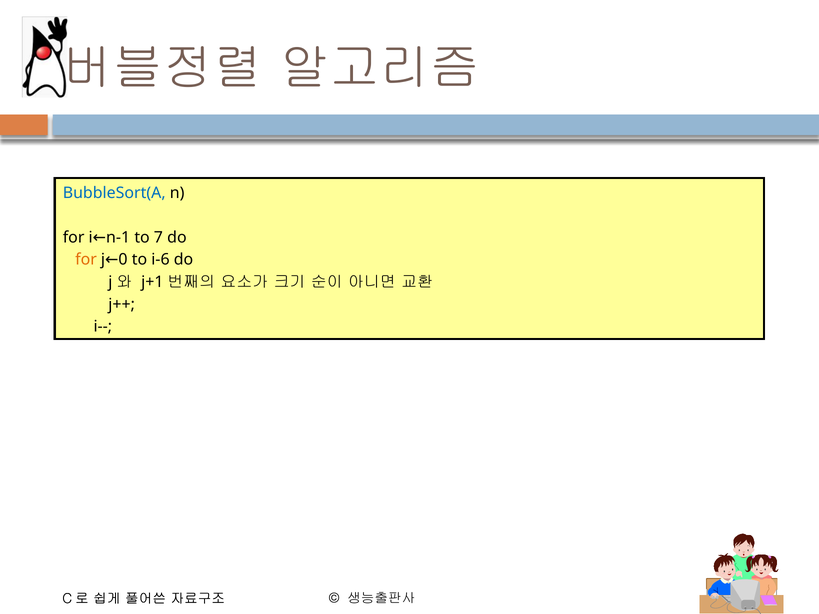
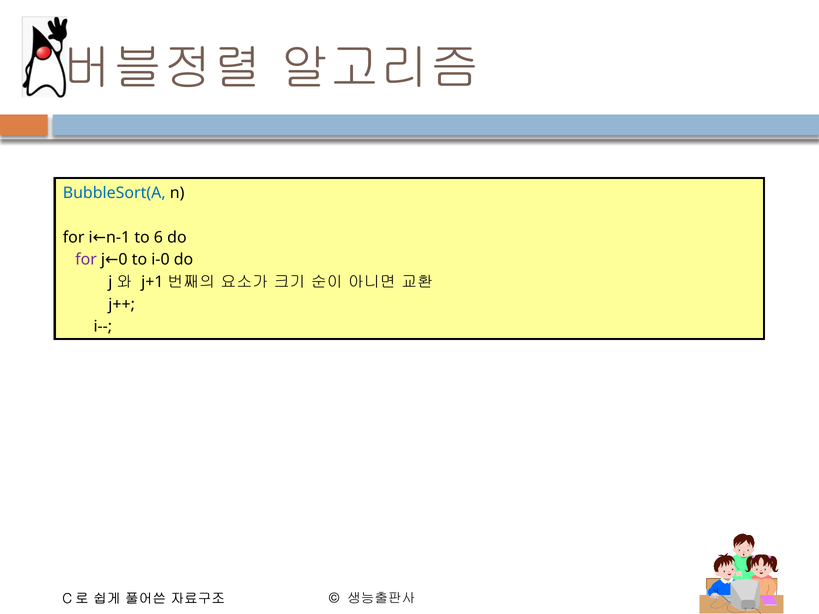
7: 7 -> 6
for at (86, 260) colour: orange -> purple
i-6: i-6 -> i-0
